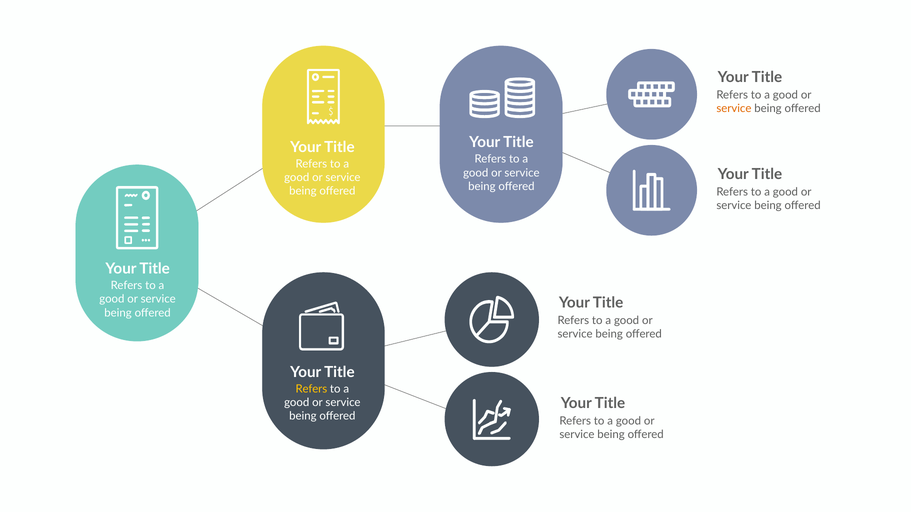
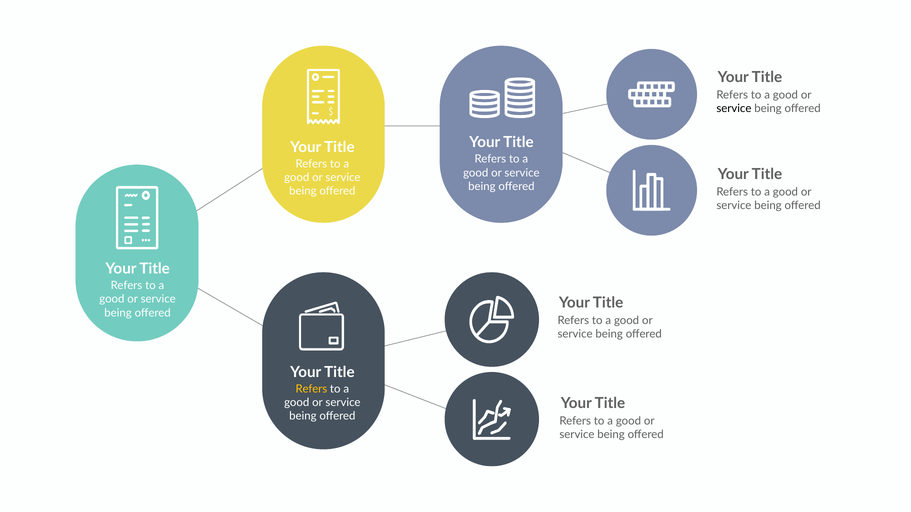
service at (734, 109) colour: orange -> black
